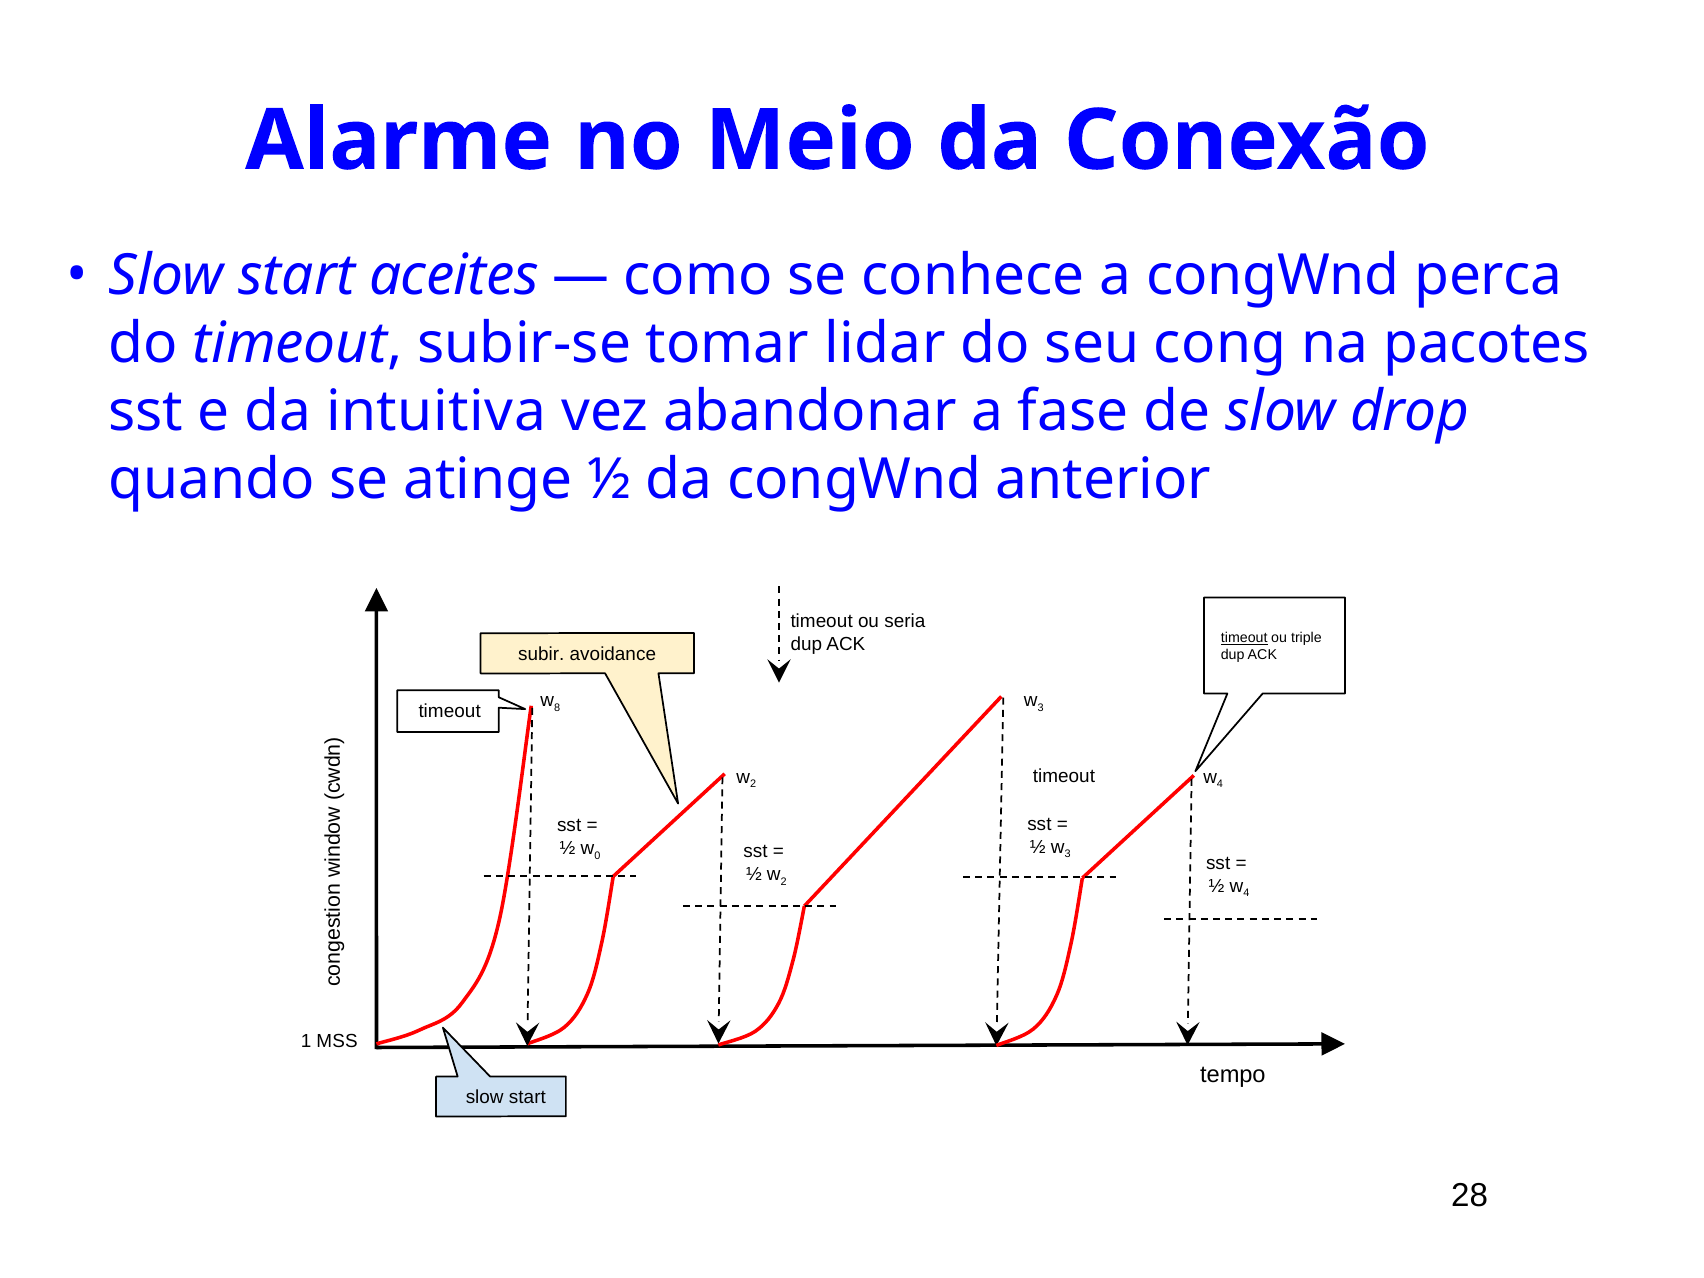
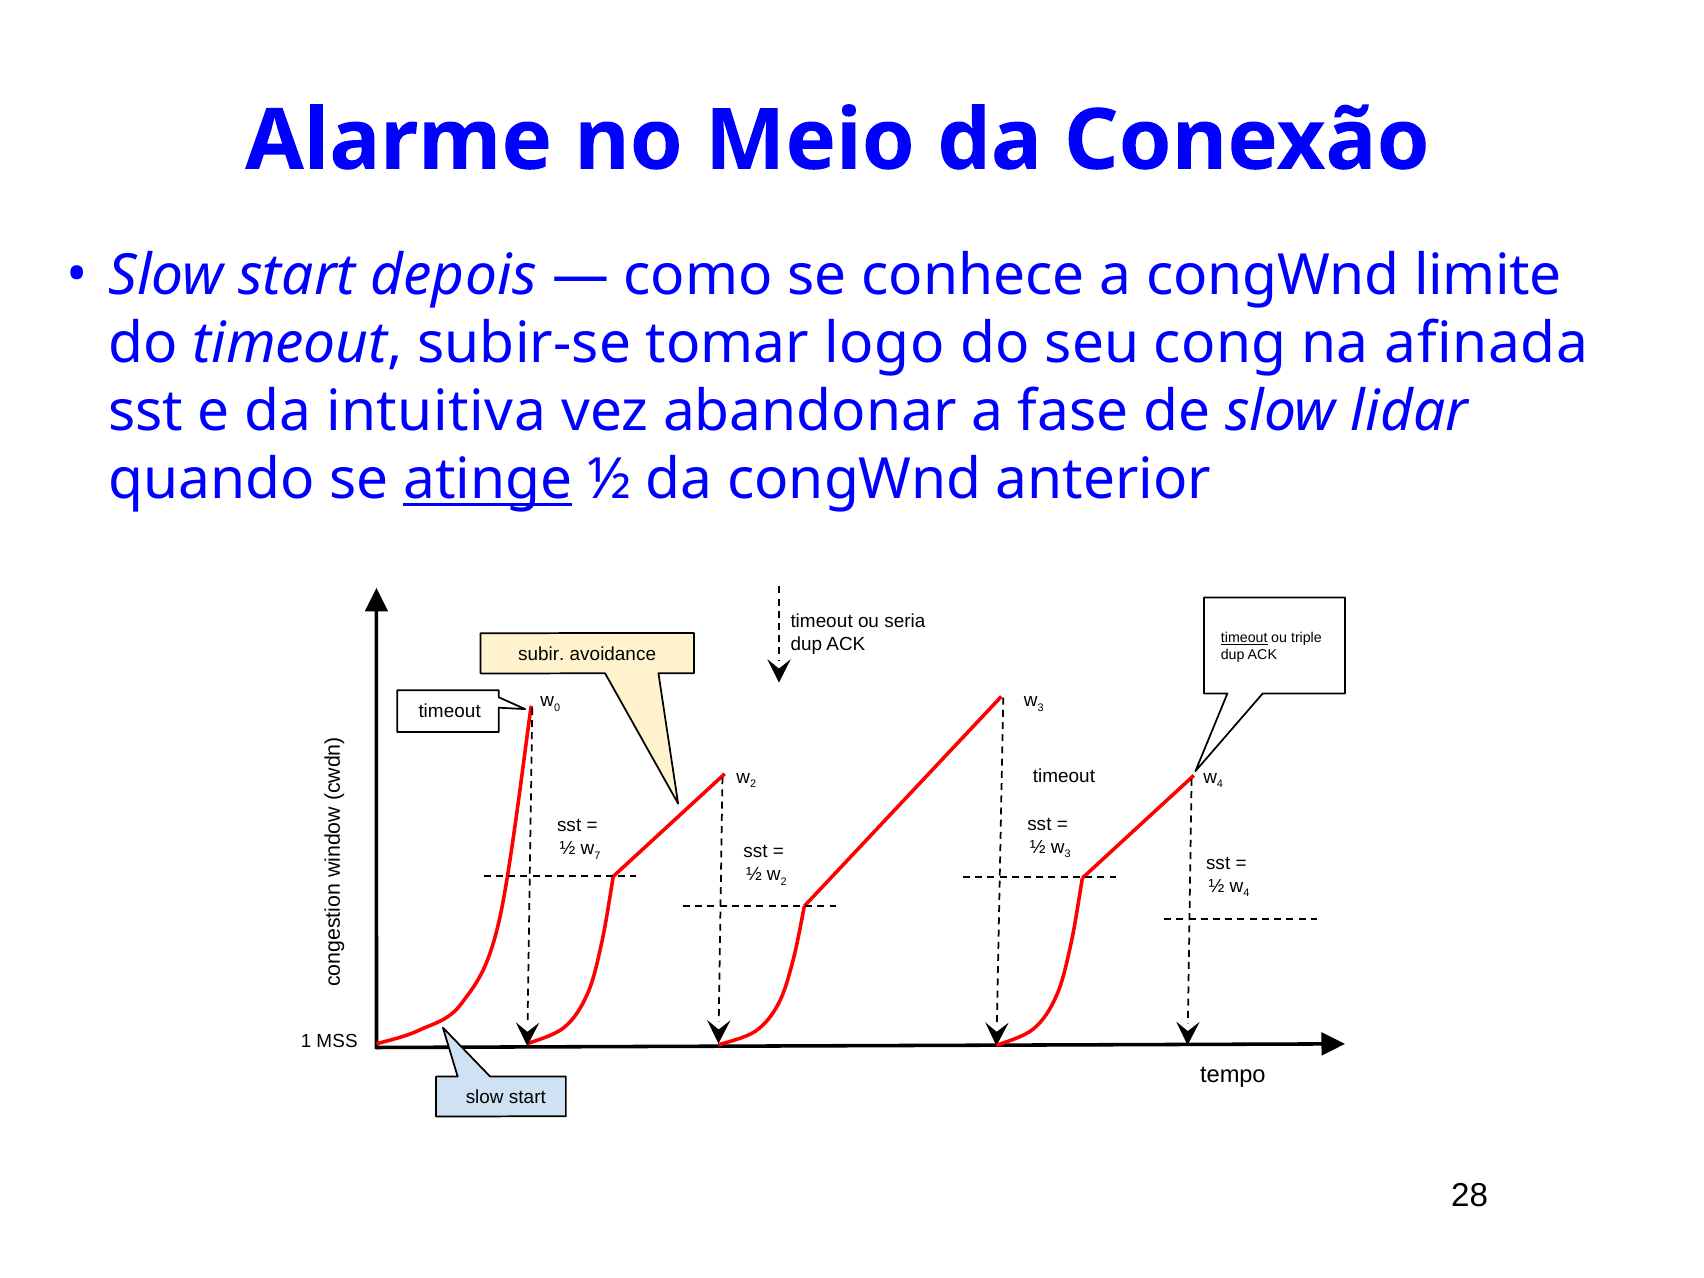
aceites: aceites -> depois
perca: perca -> limite
lidar: lidar -> logo
pacotes: pacotes -> afinada
drop: drop -> lidar
atinge underline: none -> present
8: 8 -> 0
0: 0 -> 7
